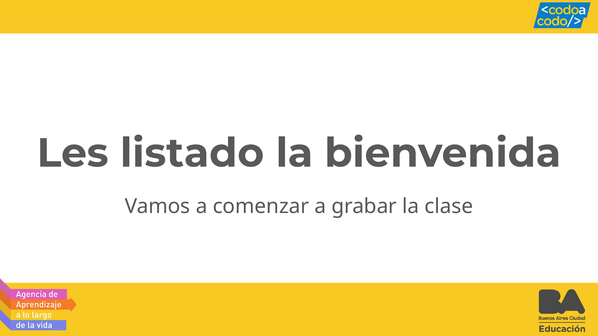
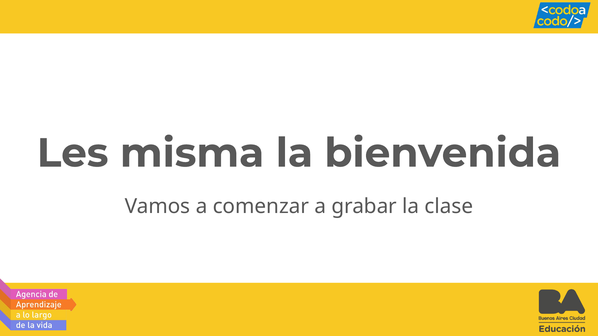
listado: listado -> misma
